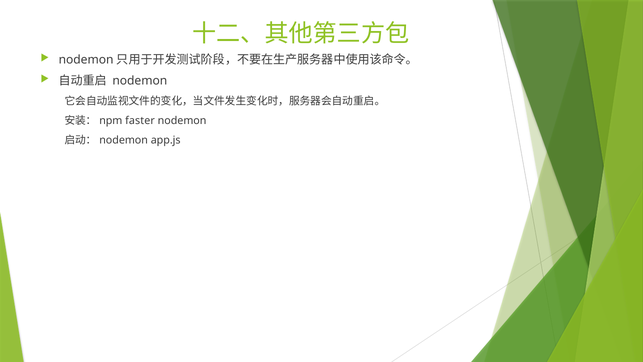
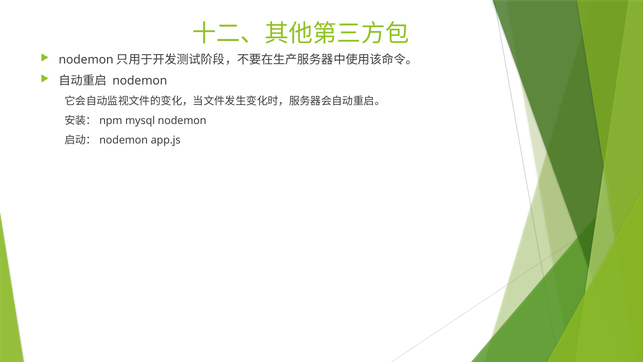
faster: faster -> mysql
